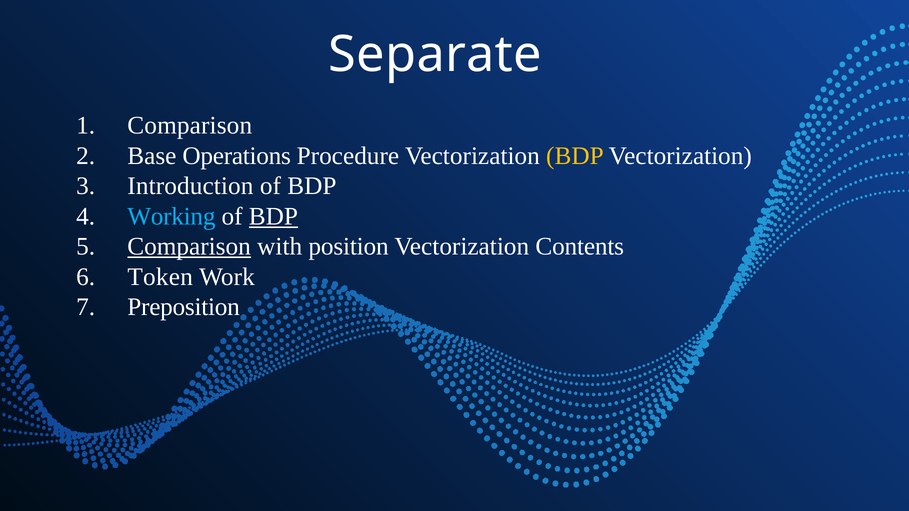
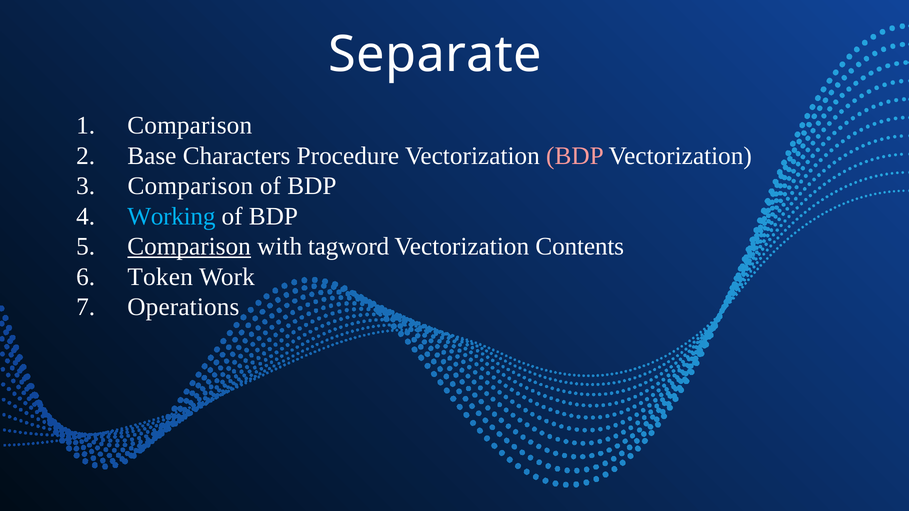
Operations: Operations -> Characters
BDP at (575, 156) colour: yellow -> pink
Introduction at (190, 186): Introduction -> Comparison
BDP at (273, 216) underline: present -> none
position: position -> tagword
Preposition: Preposition -> Operations
